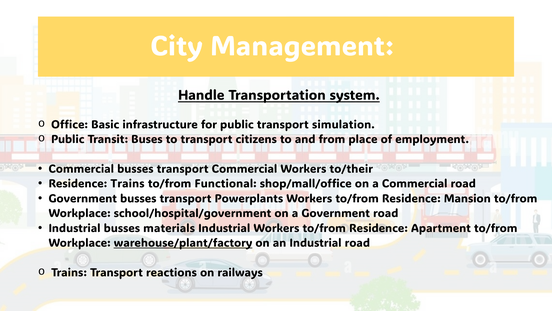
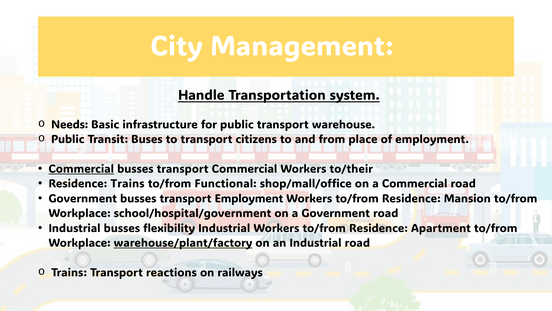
Office: Office -> Needs
simulation: simulation -> warehouse
Commercial at (81, 169) underline: none -> present
transport Powerplants: Powerplants -> Employment
materials: materials -> flexibility
